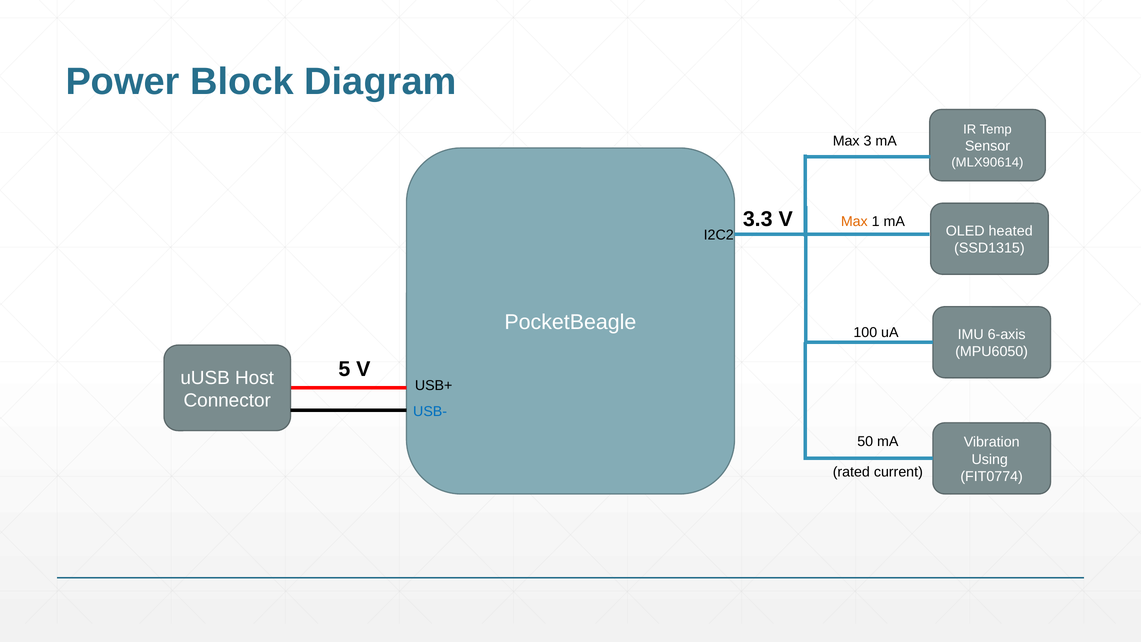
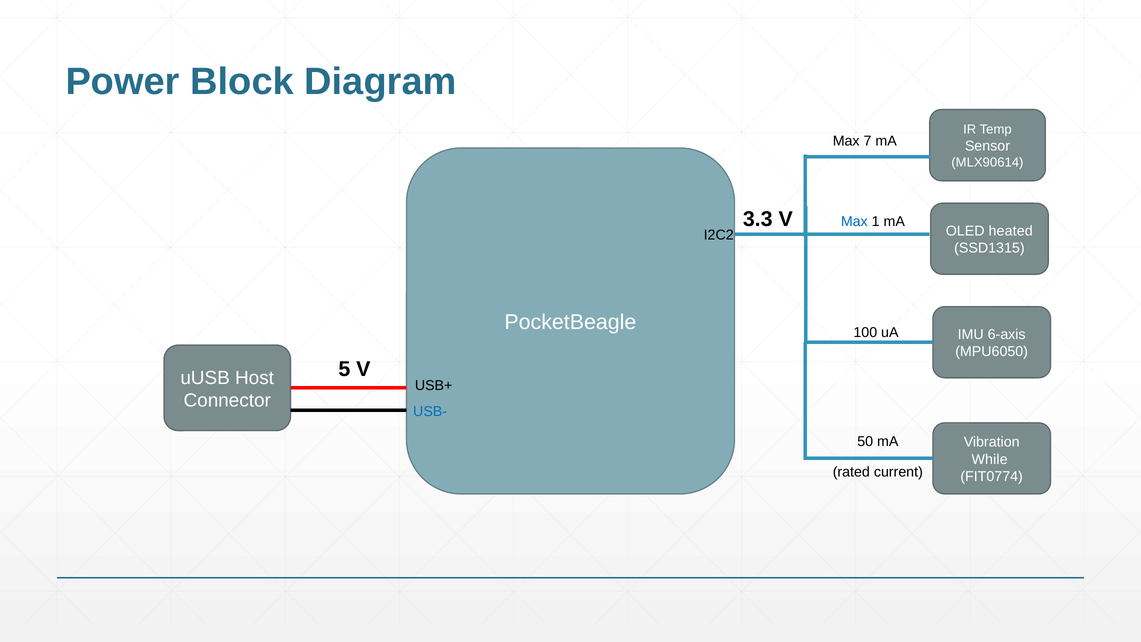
3: 3 -> 7
Max at (854, 221) colour: orange -> blue
Using: Using -> While
